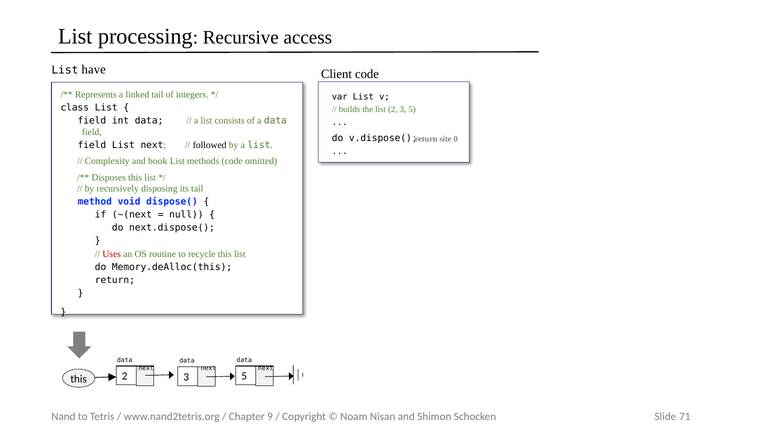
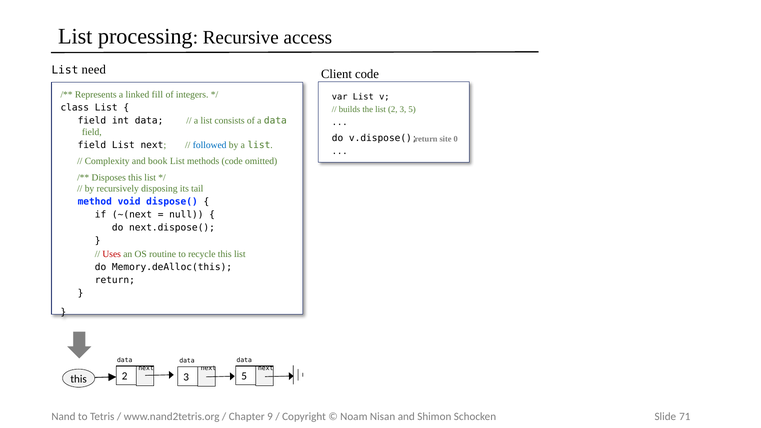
have: have -> need
linked tail: tail -> fill
followed colour: black -> blue
